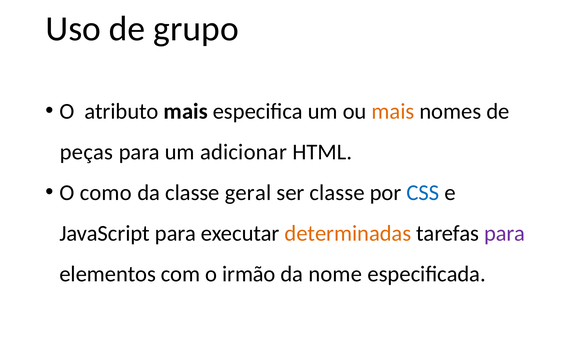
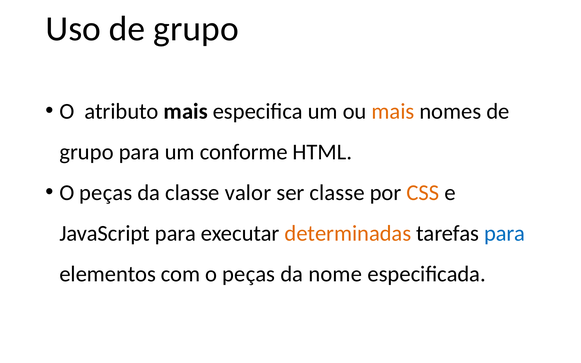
peças at (86, 152): peças -> grupo
adicionar: adicionar -> conforme
como at (106, 193): como -> peças
geral: geral -> valor
CSS colour: blue -> orange
para at (505, 233) colour: purple -> blue
com o irmão: irmão -> peças
